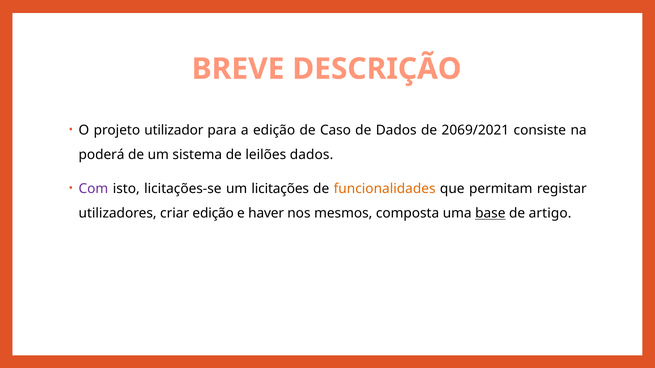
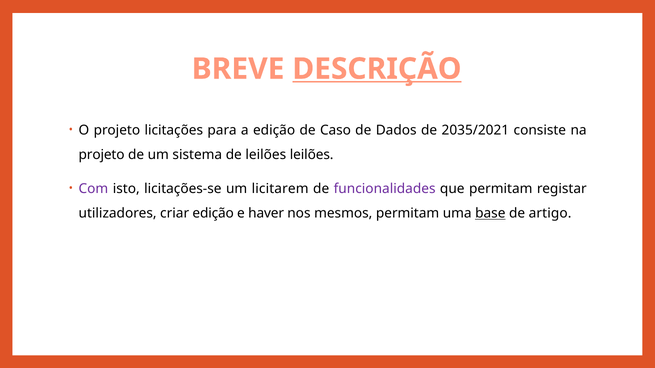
DESCRIÇÃO underline: none -> present
utilizador: utilizador -> licitações
2069/2021: 2069/2021 -> 2035/2021
poderá at (102, 155): poderá -> projeto
leilões dados: dados -> leilões
licitações: licitações -> licitarem
funcionalidades colour: orange -> purple
mesmos composta: composta -> permitam
